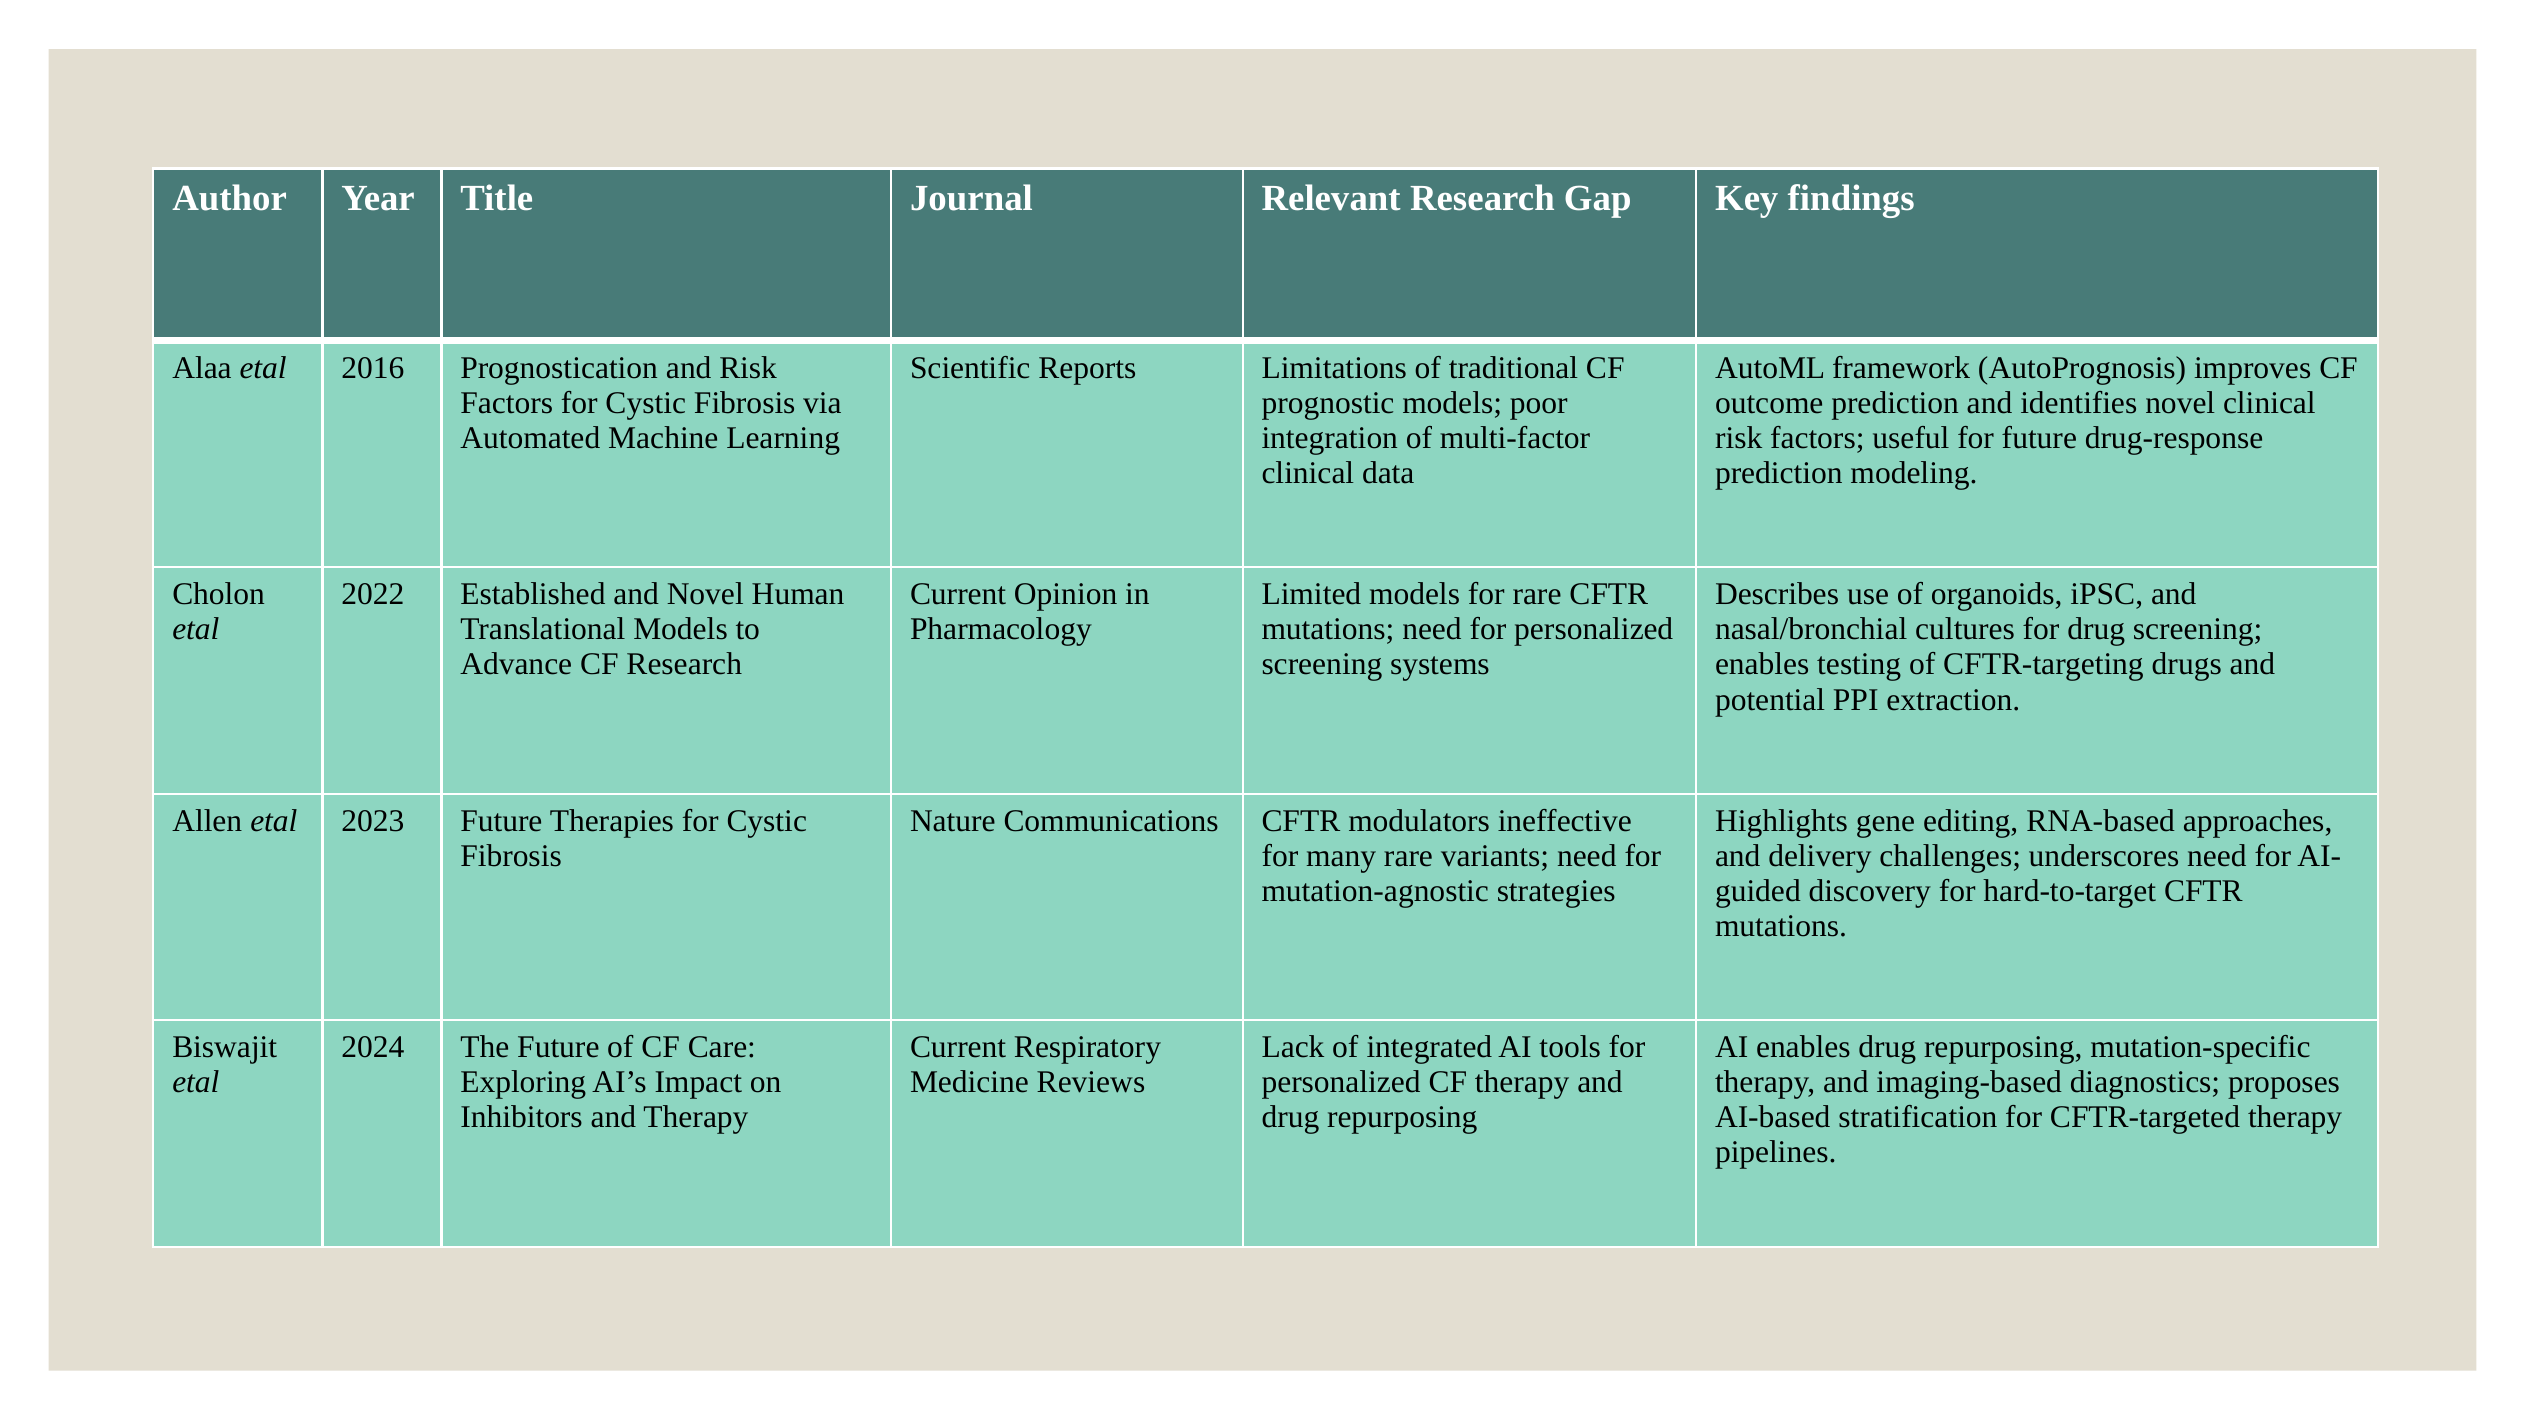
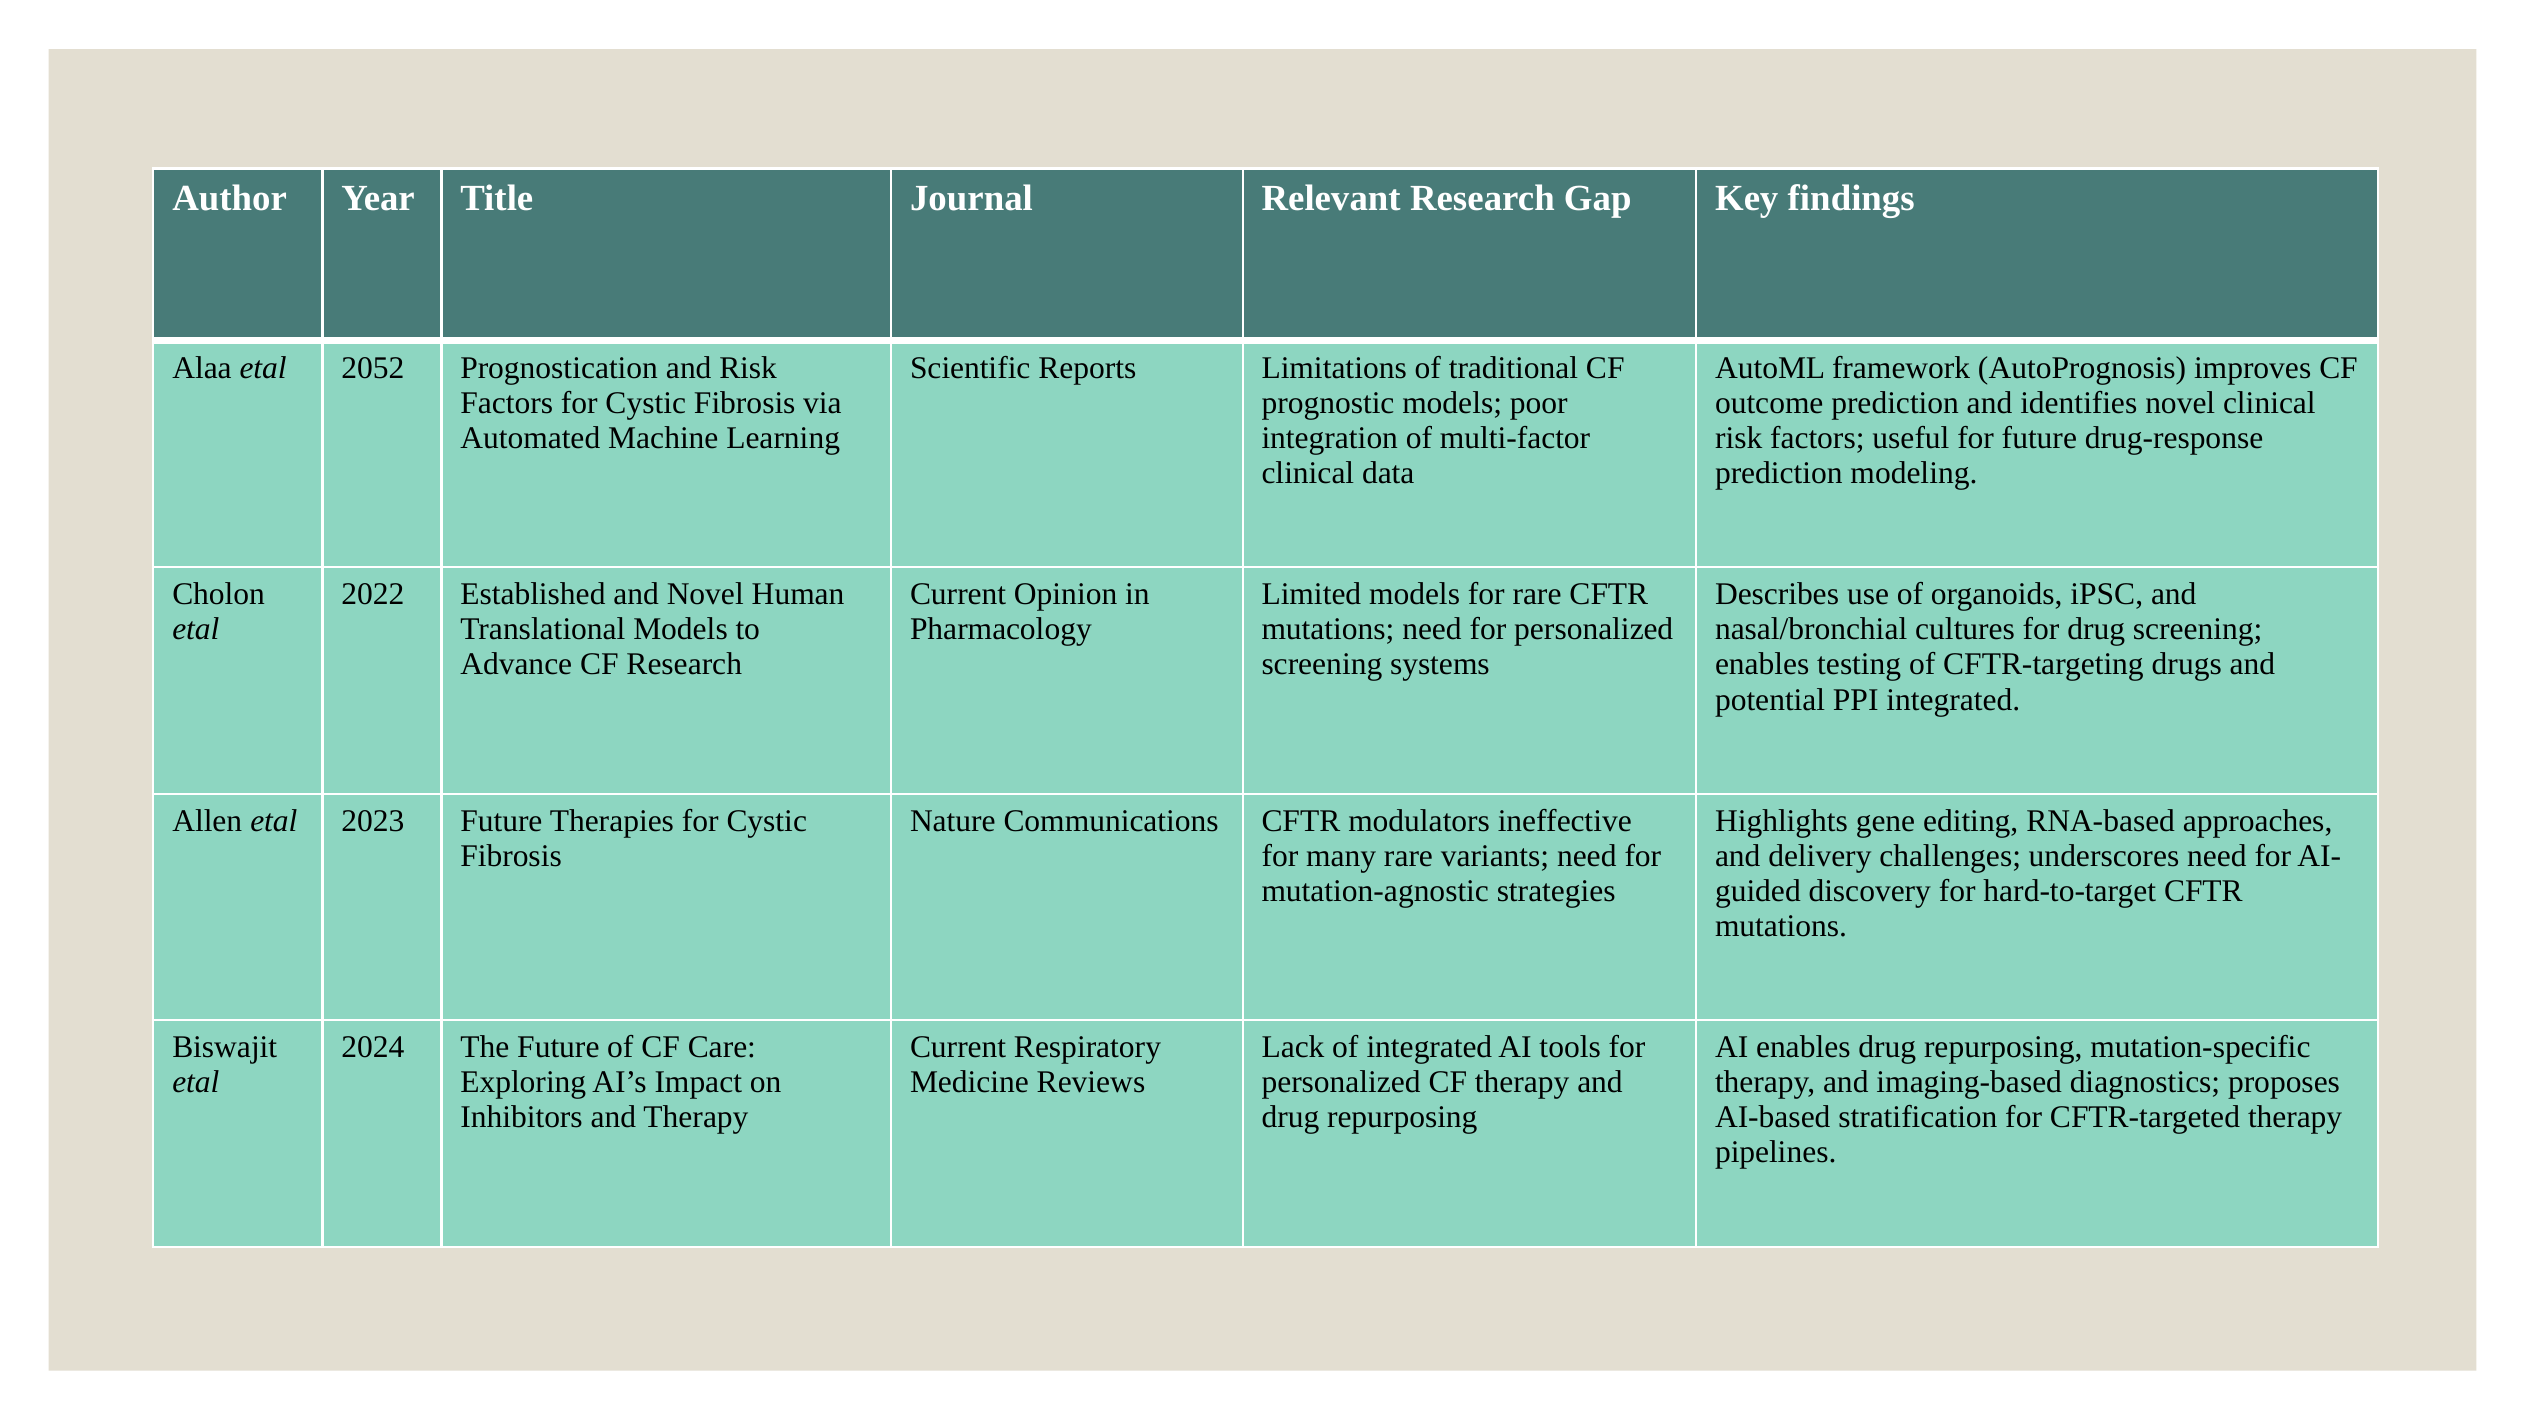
2016: 2016 -> 2052
PPI extraction: extraction -> integrated
